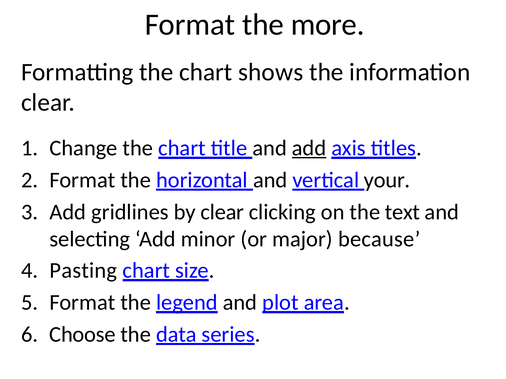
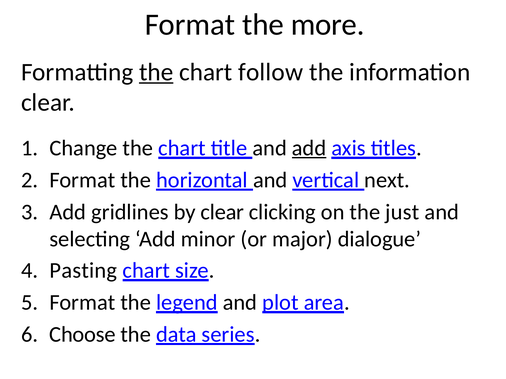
the at (156, 72) underline: none -> present
shows: shows -> follow
your: your -> next
text: text -> just
because: because -> dialogue
